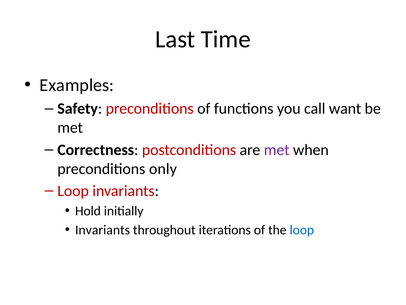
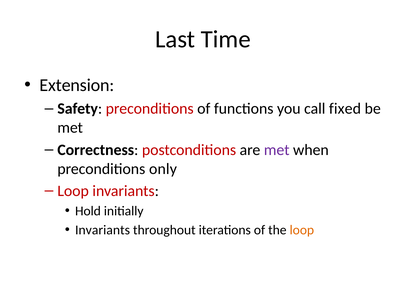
Examples: Examples -> Extension
want: want -> fixed
loop at (302, 230) colour: blue -> orange
